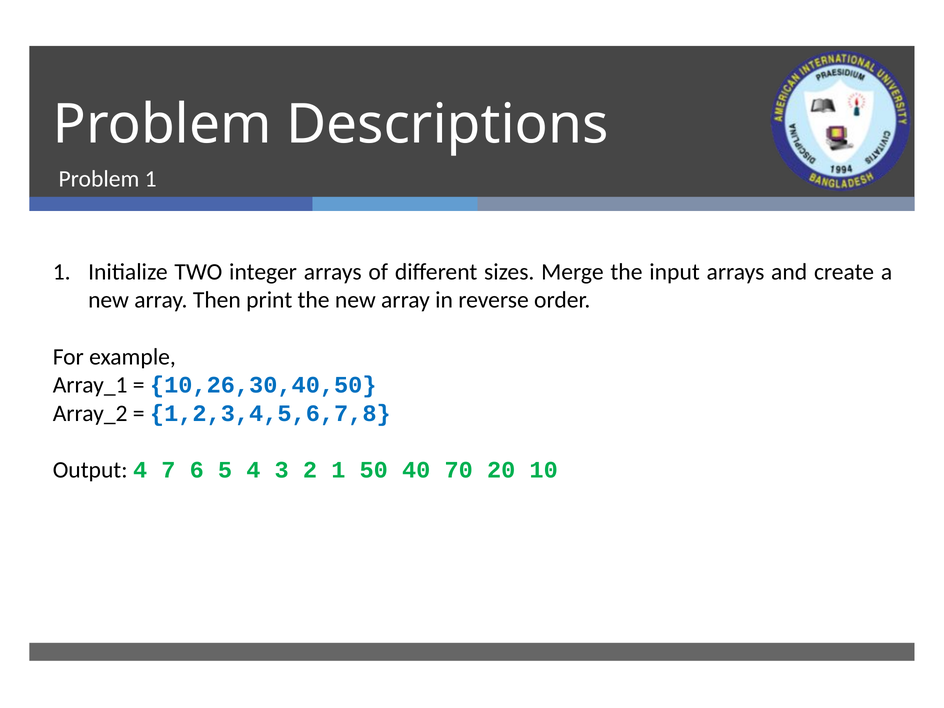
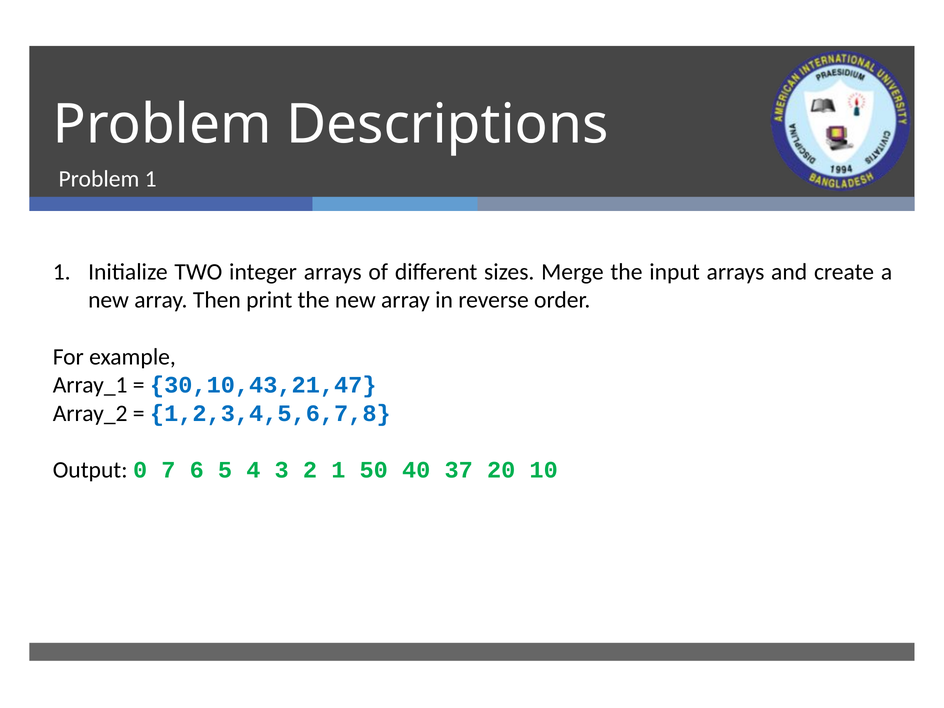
10,26,30,40,50: 10,26,30,40,50 -> 30,10,43,21,47
Output 4: 4 -> 0
70: 70 -> 37
